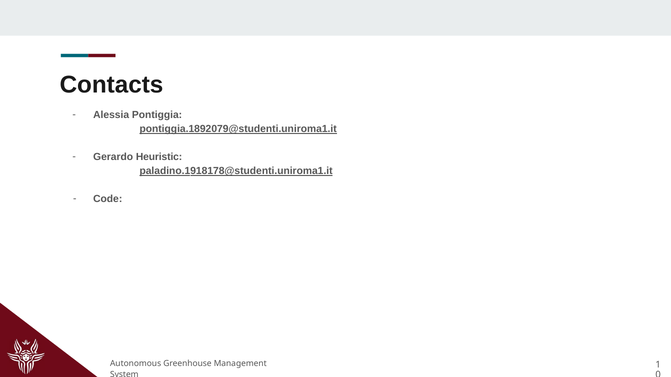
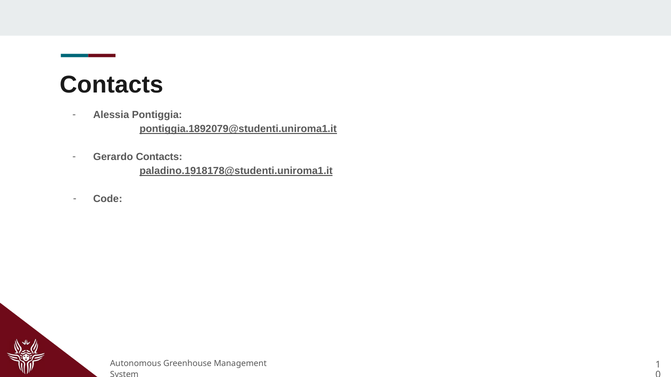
Gerardo Heuristic: Heuristic -> Contacts
